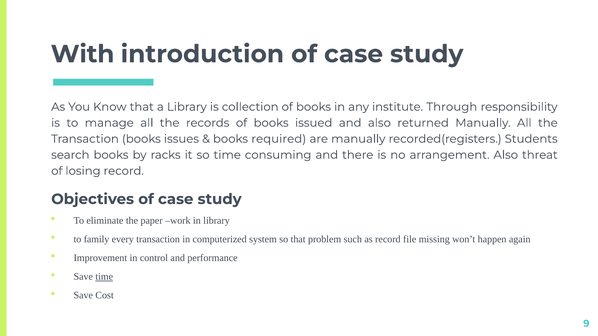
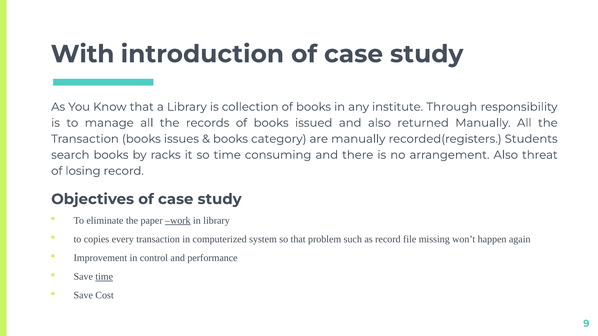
required: required -> category
work underline: none -> present
family: family -> copies
